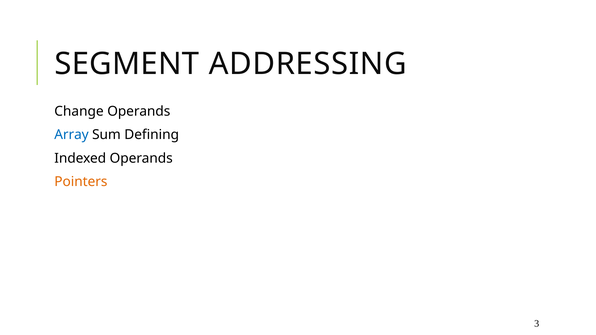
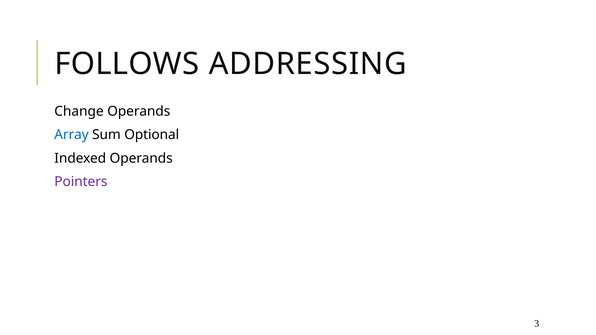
SEGMENT: SEGMENT -> FOLLOWS
Defining: Defining -> Optional
Pointers colour: orange -> purple
